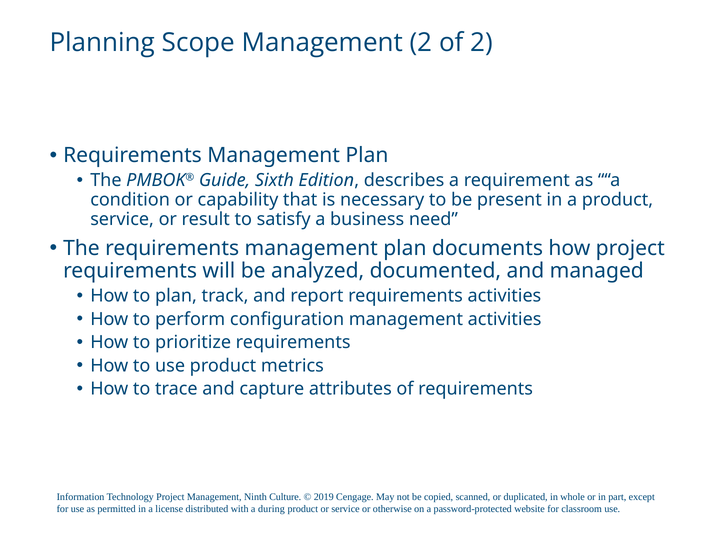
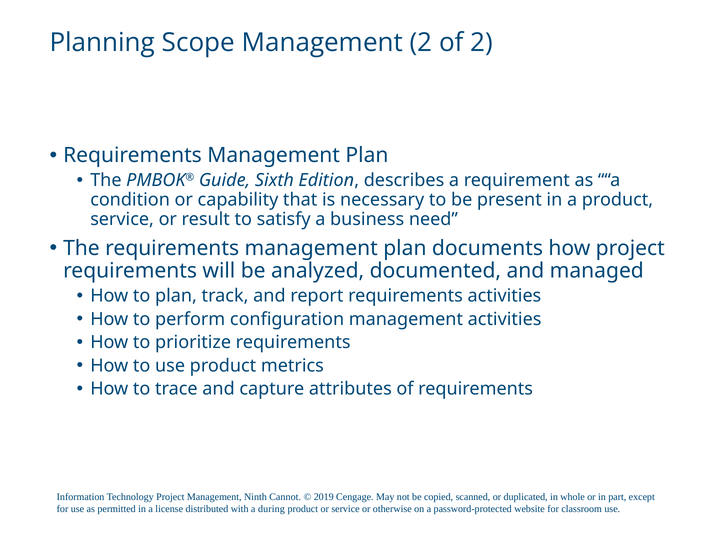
Culture: Culture -> Cannot
